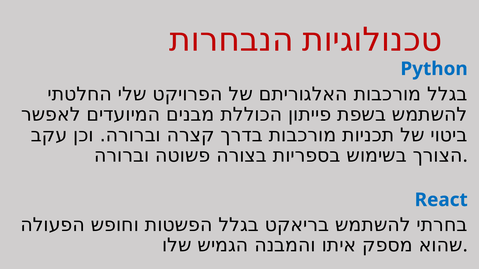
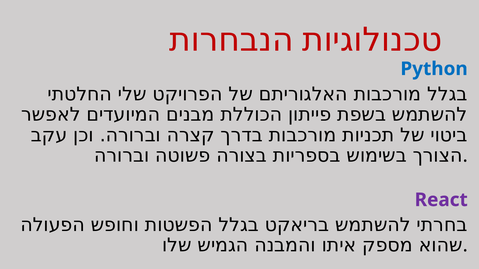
React colour: blue -> purple
